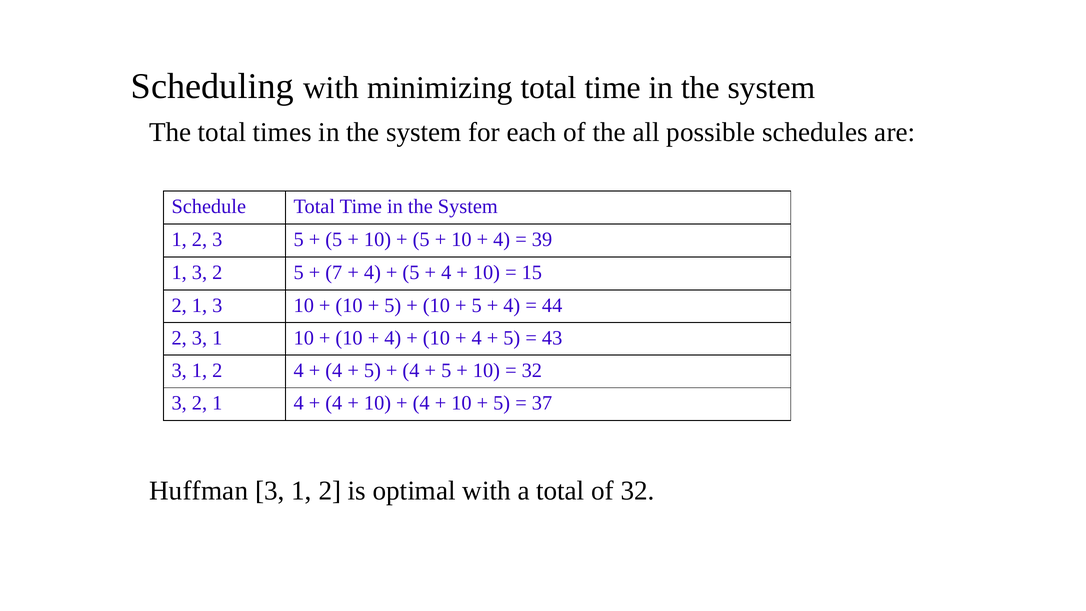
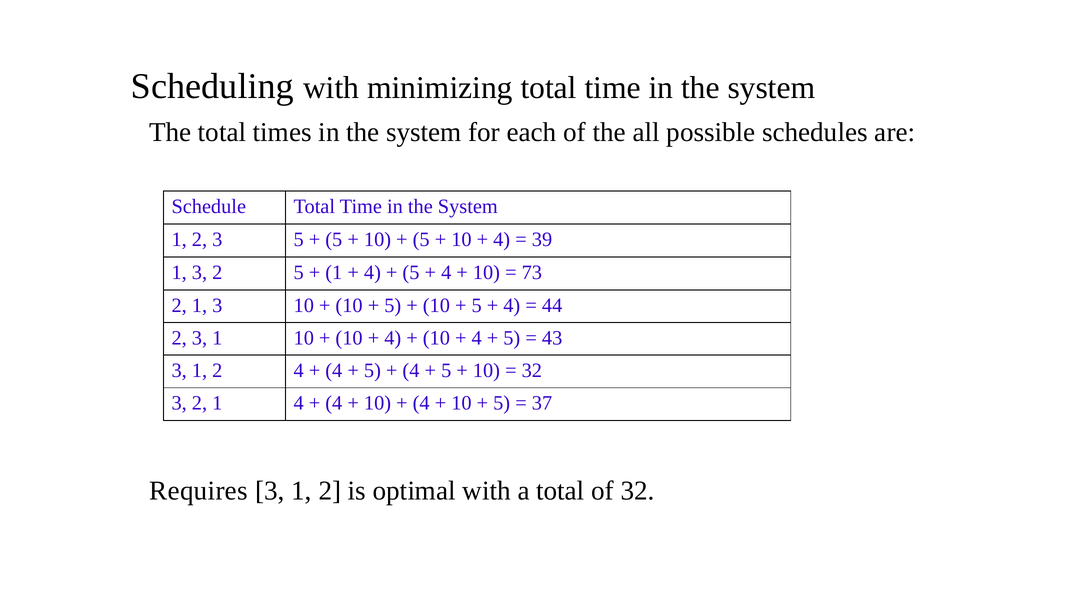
7 at (334, 272): 7 -> 1
15: 15 -> 73
Huffman: Huffman -> Requires
